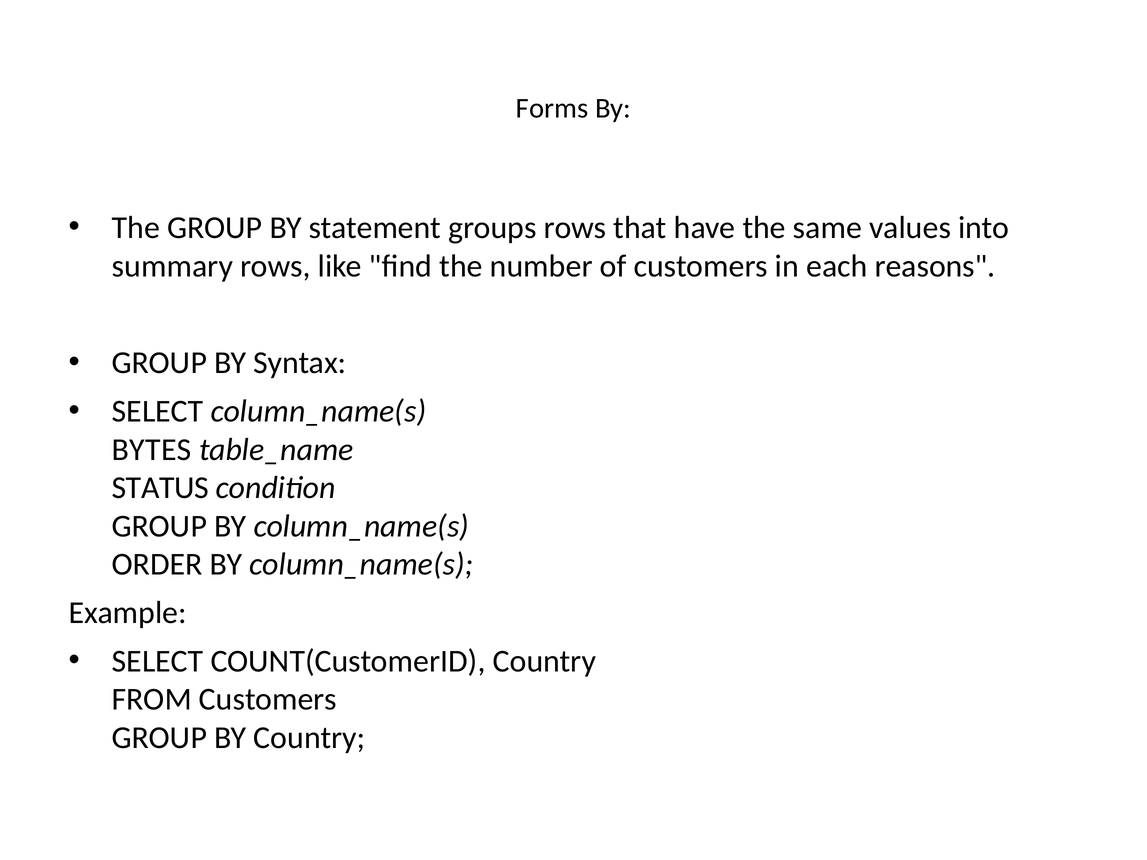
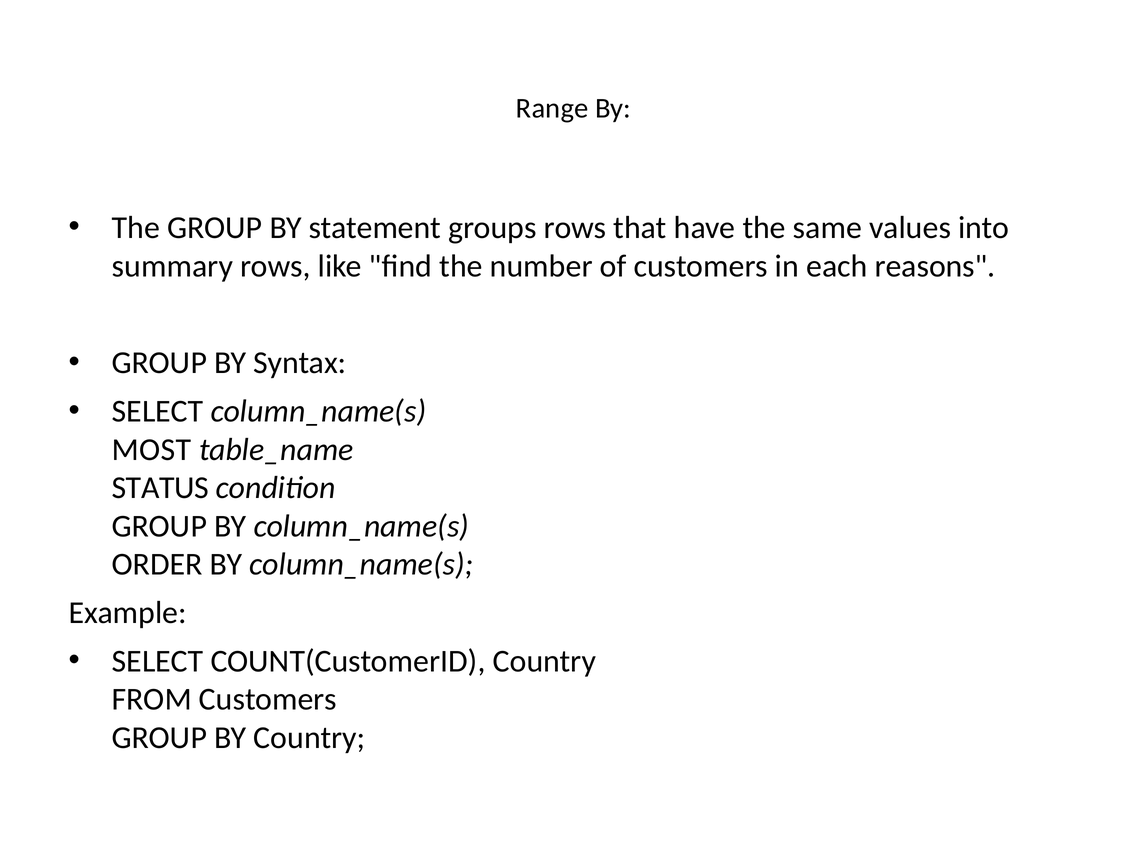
Forms: Forms -> Range
BYTES: BYTES -> MOST
